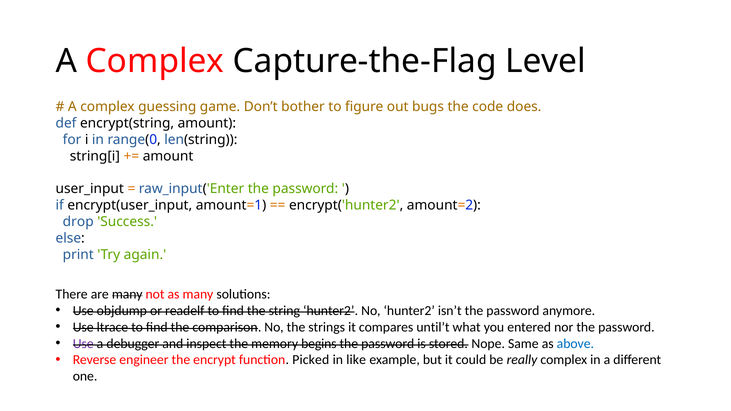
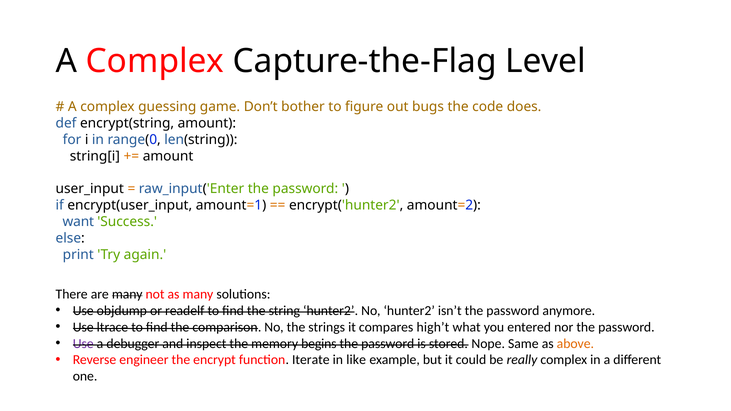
drop: drop -> want
until’t: until’t -> high’t
above colour: blue -> orange
Picked: Picked -> Iterate
